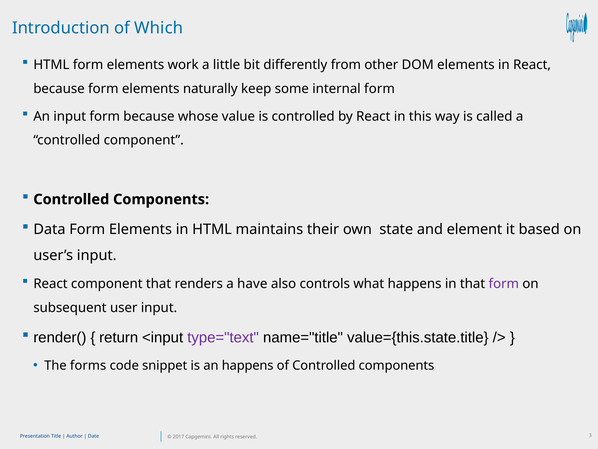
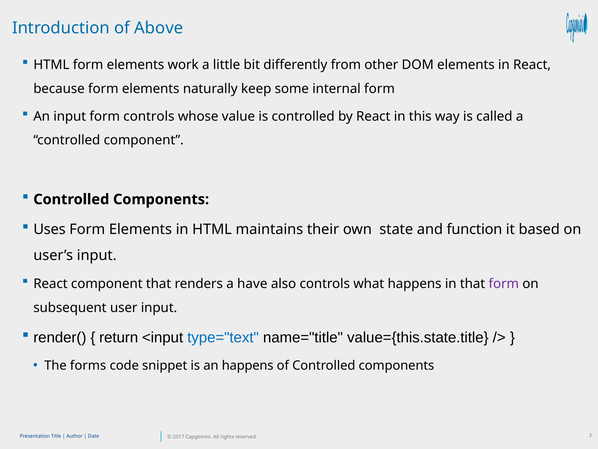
Which: Which -> Above
form because: because -> controls
Data: Data -> Uses
element: element -> function
type="text colour: purple -> blue
